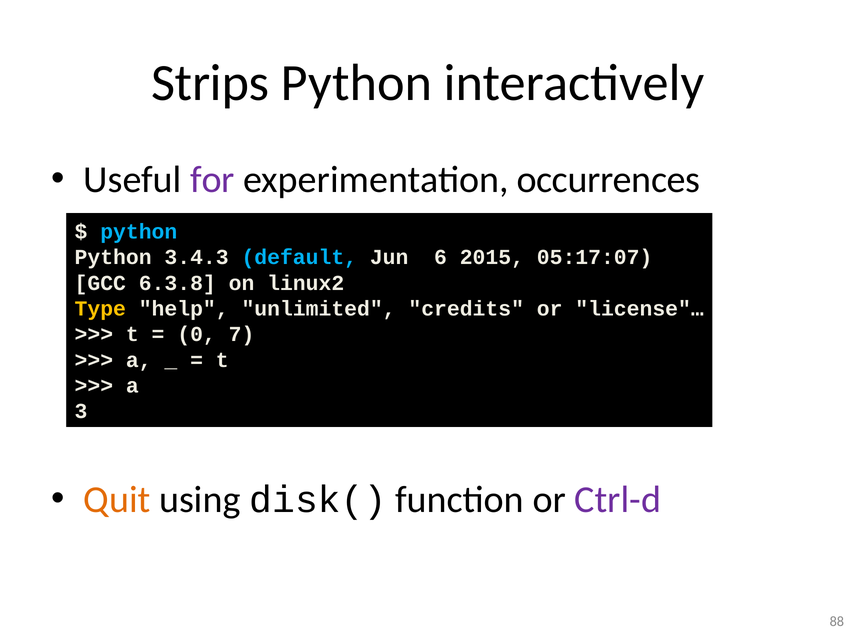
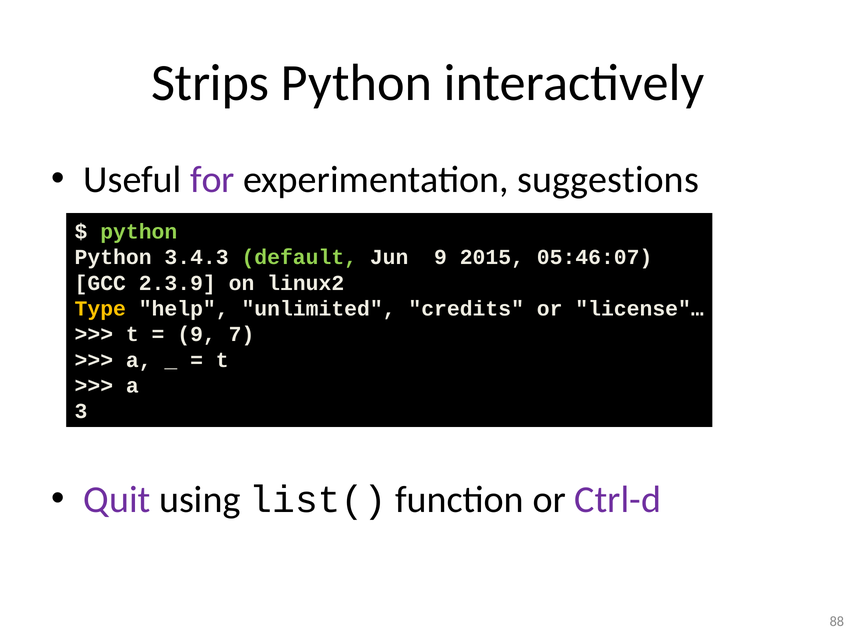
occurrences: occurrences -> suggestions
python at (139, 232) colour: light blue -> light green
default colour: light blue -> light green
Jun 6: 6 -> 9
05:17:07: 05:17:07 -> 05:46:07
6.3.8: 6.3.8 -> 2.3.9
0 at (197, 334): 0 -> 9
Quit colour: orange -> purple
disk(: disk( -> list(
